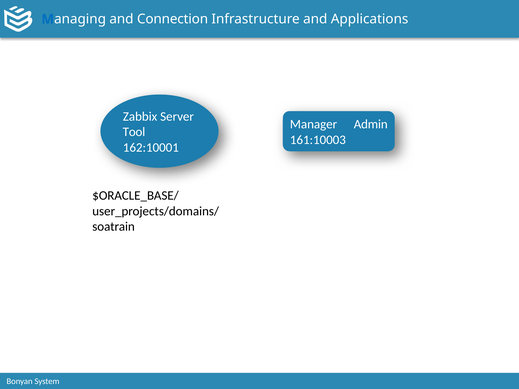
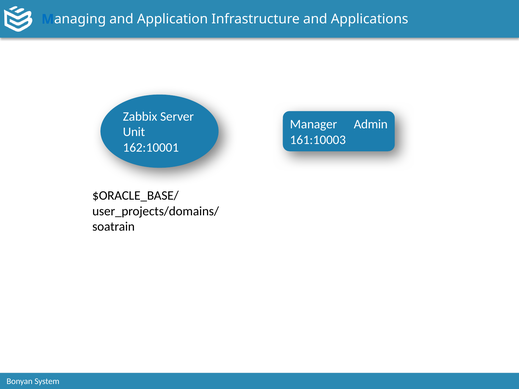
Connection: Connection -> Application
Tool: Tool -> Unit
